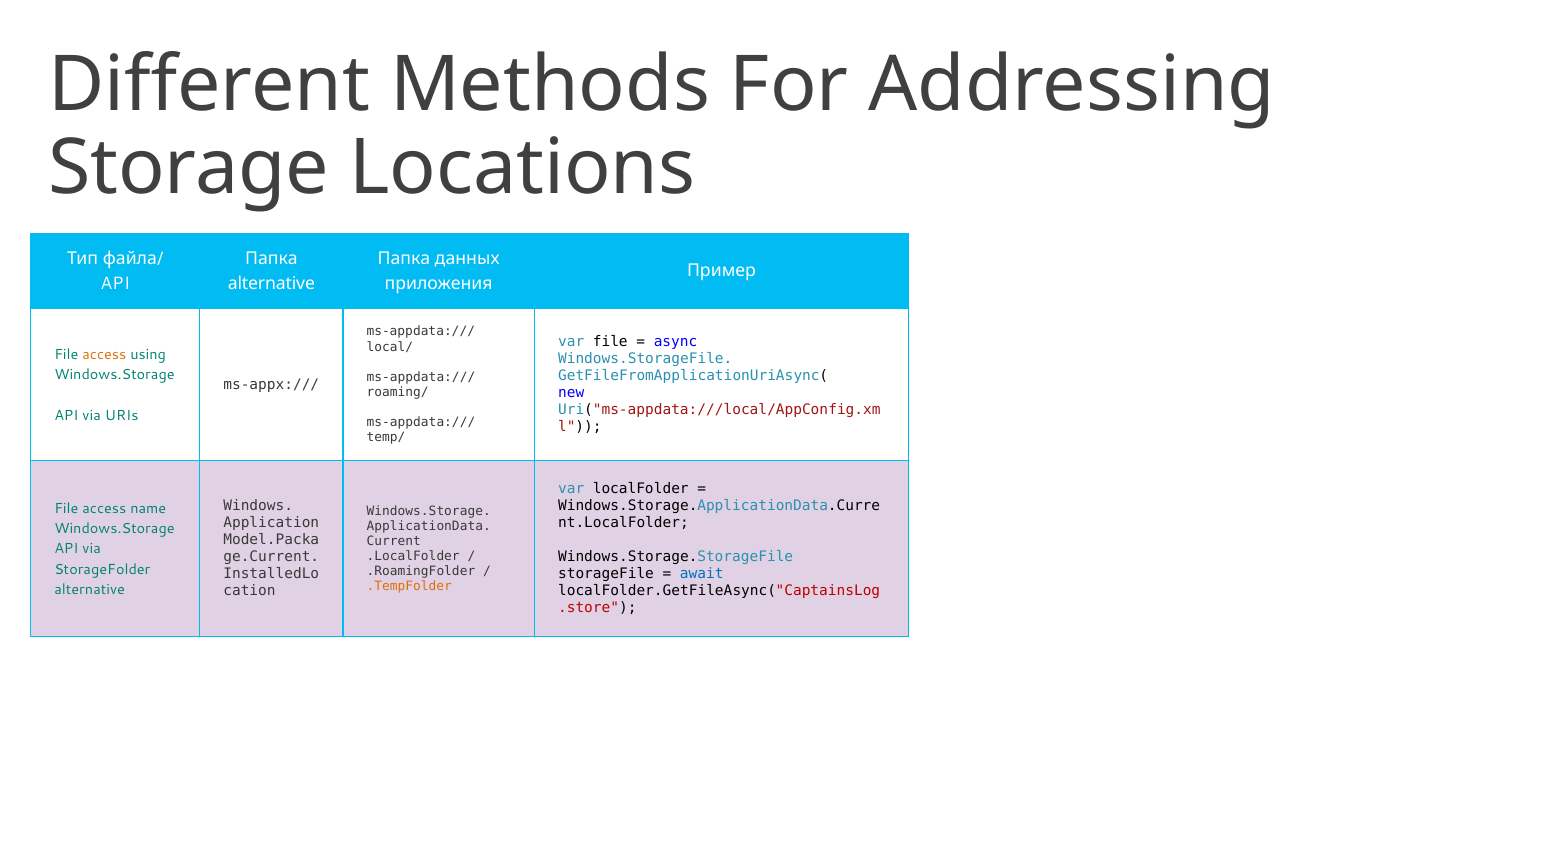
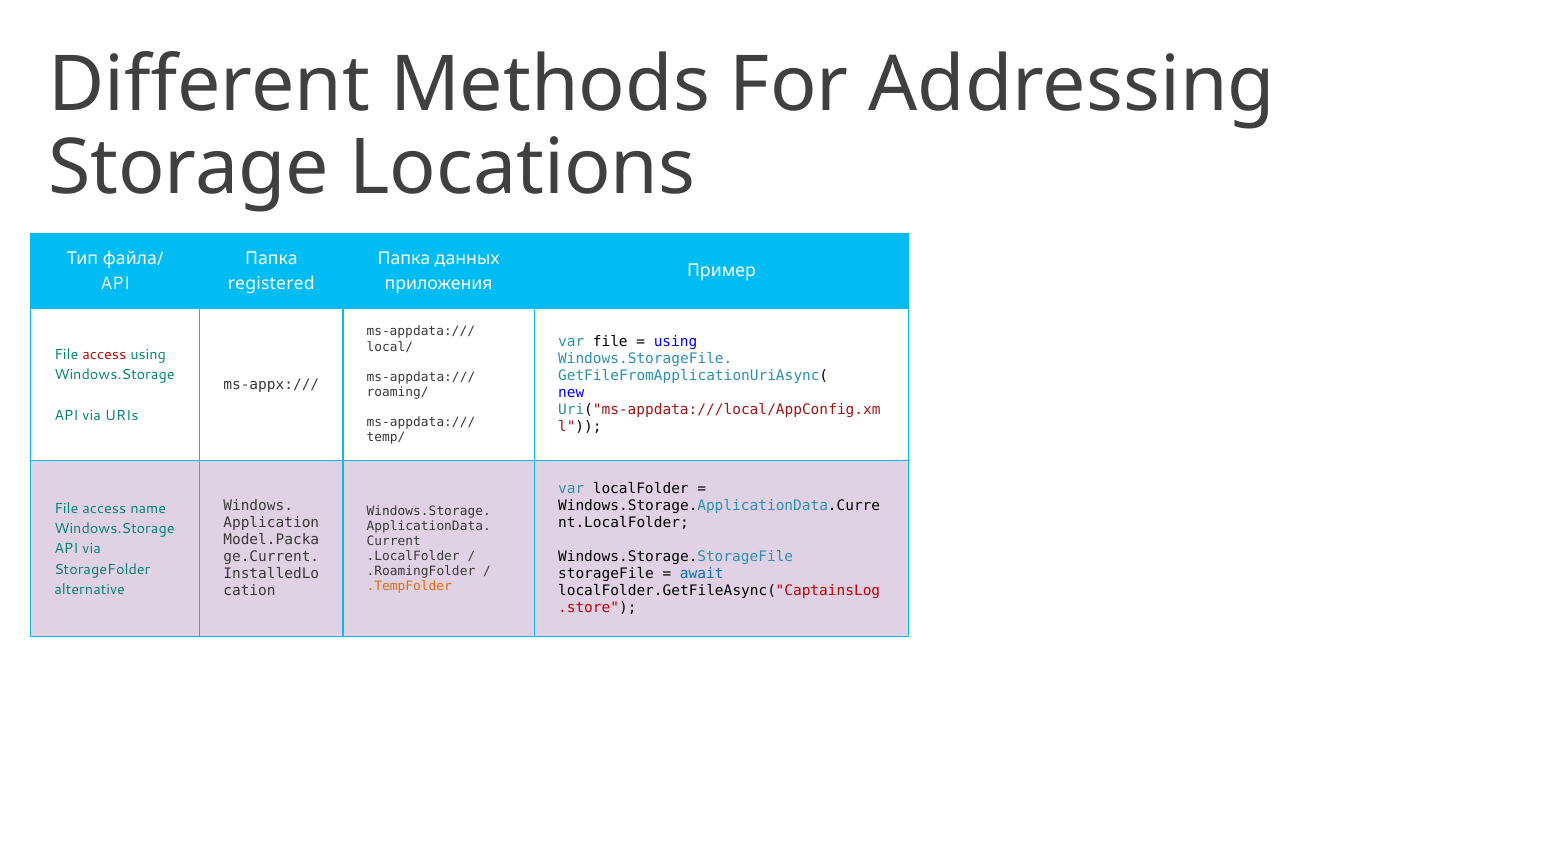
alternative at (271, 283): alternative -> registered
async at (676, 342): async -> using
access at (104, 354) colour: orange -> red
